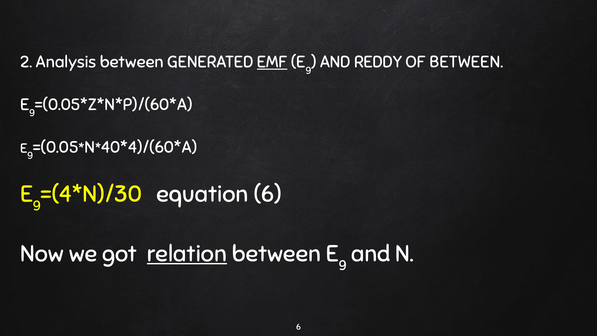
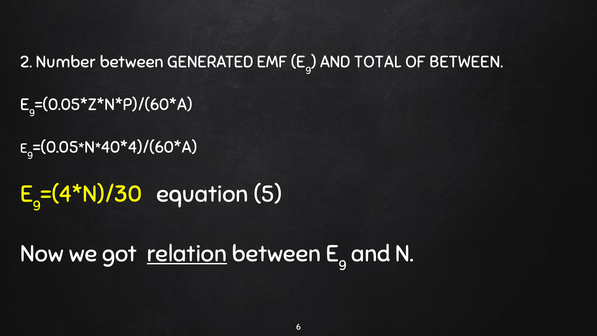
Analysis: Analysis -> Number
EMF underline: present -> none
REDDY: REDDY -> TOTAL
equation 6: 6 -> 5
